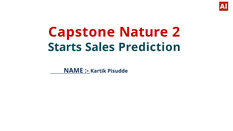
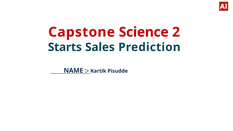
Nature: Nature -> Science
